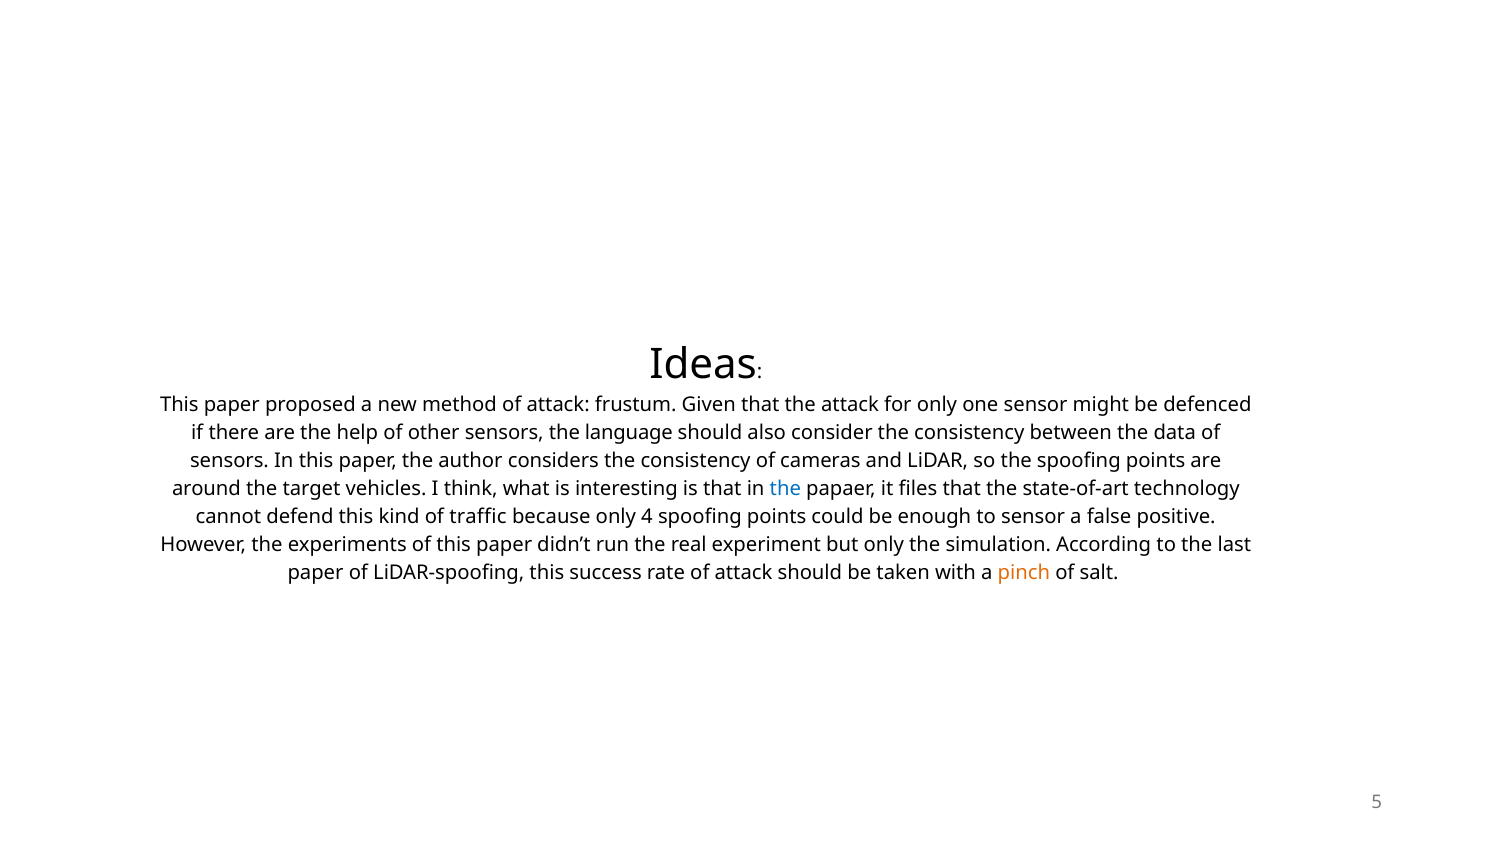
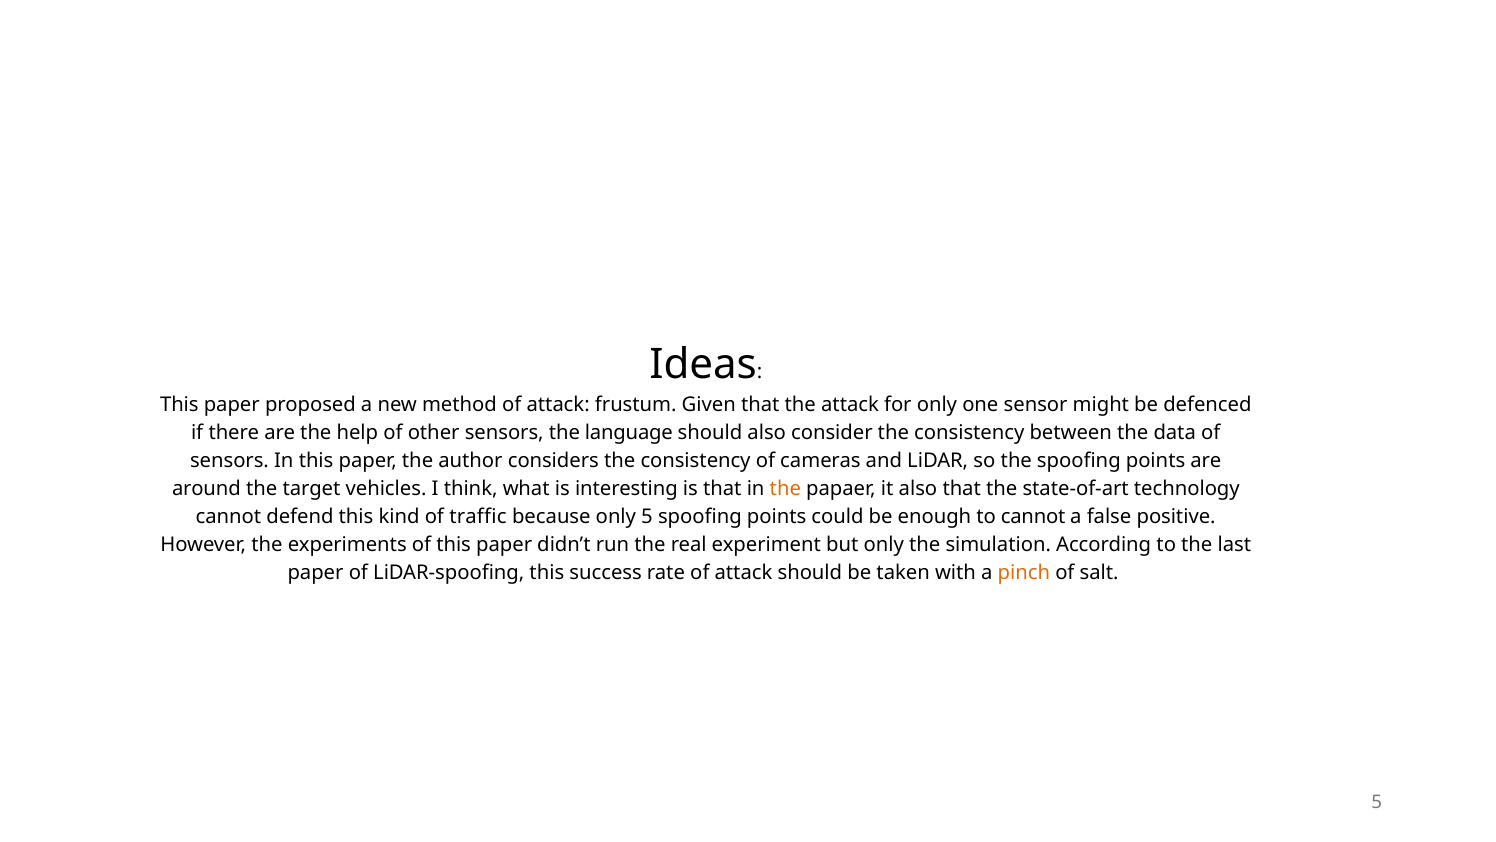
the at (785, 488) colour: blue -> orange
it files: files -> also
only 4: 4 -> 5
to sensor: sensor -> cannot
